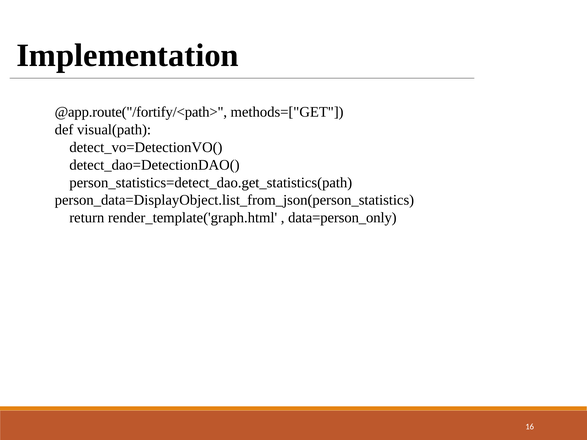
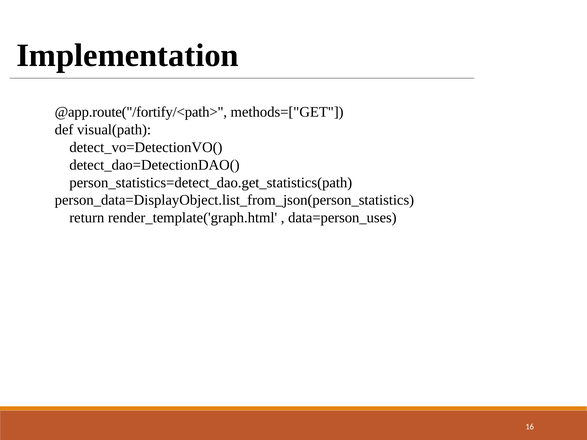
data=person_only: data=person_only -> data=person_uses
